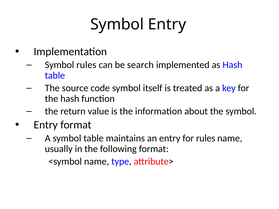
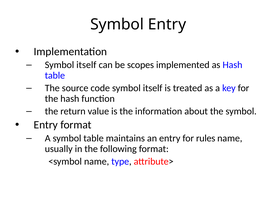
rules at (86, 65): rules -> itself
search: search -> scopes
